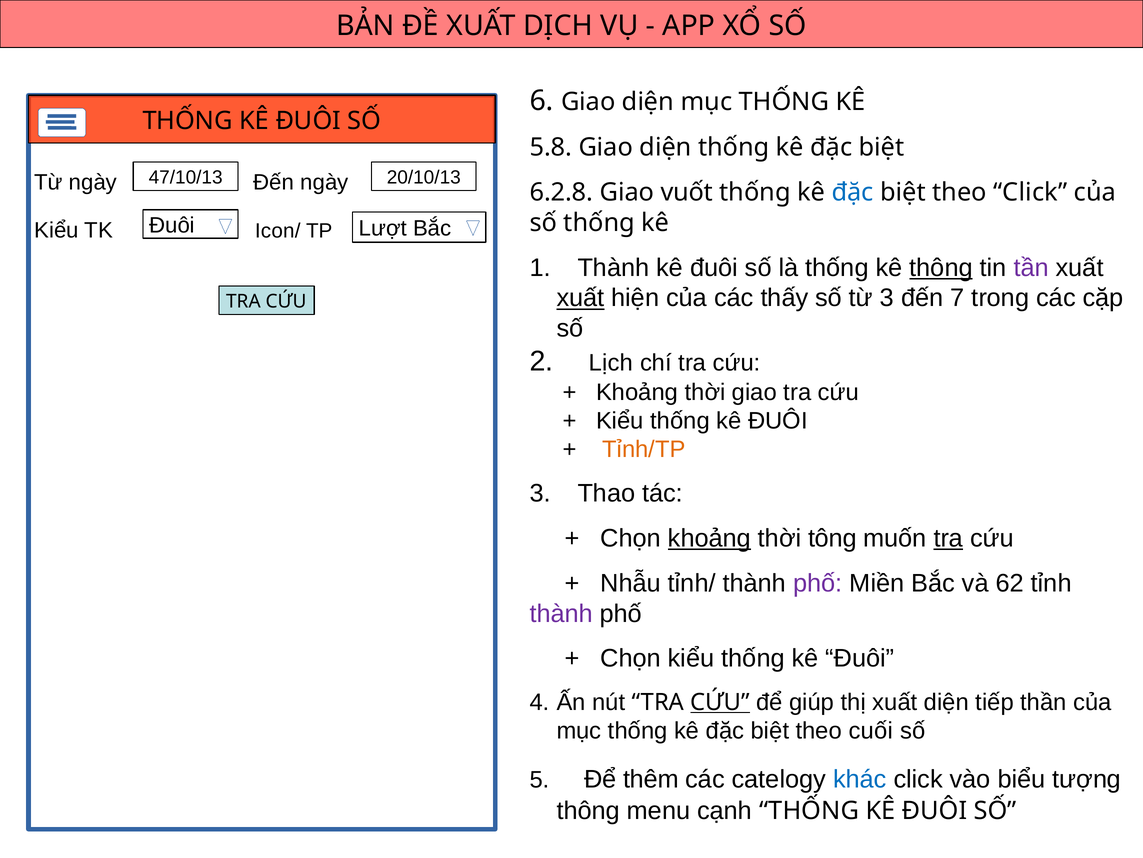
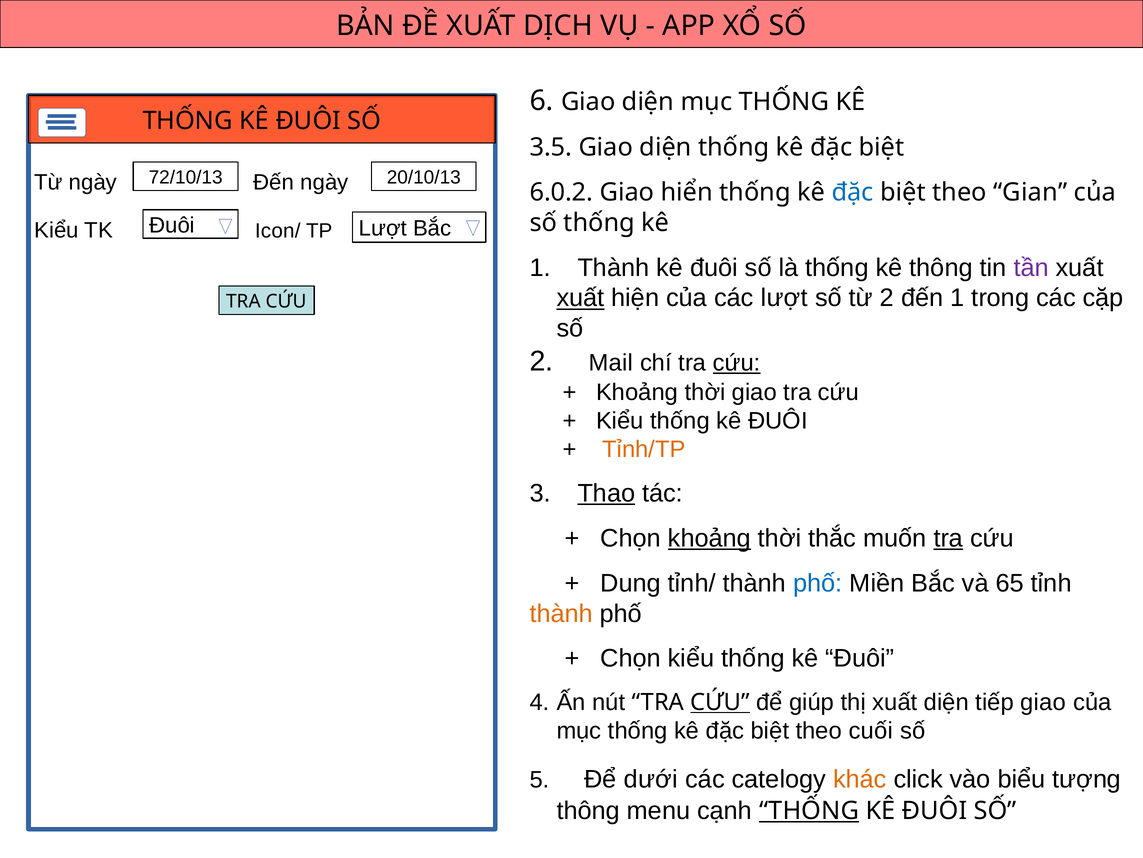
5.8: 5.8 -> 3.5
47/10/13: 47/10/13 -> 72/10/13
6.2.8: 6.2.8 -> 6.0.2
vuốt: vuốt -> hiển
theo Click: Click -> Gian
thông at (941, 267) underline: present -> none
các thấy: thấy -> lượt
từ 3: 3 -> 2
đến 7: 7 -> 1
Lịch: Lịch -> Mail
cứu at (737, 362) underline: none -> present
Thao underline: none -> present
tông: tông -> thắc
Nhẫu: Nhẫu -> Dung
phố at (818, 583) colour: purple -> blue
62: 62 -> 65
thành at (561, 613) colour: purple -> orange
tiếp thần: thần -> giao
thêm: thêm -> dưới
khác colour: blue -> orange
THỐNG at (809, 810) underline: none -> present
